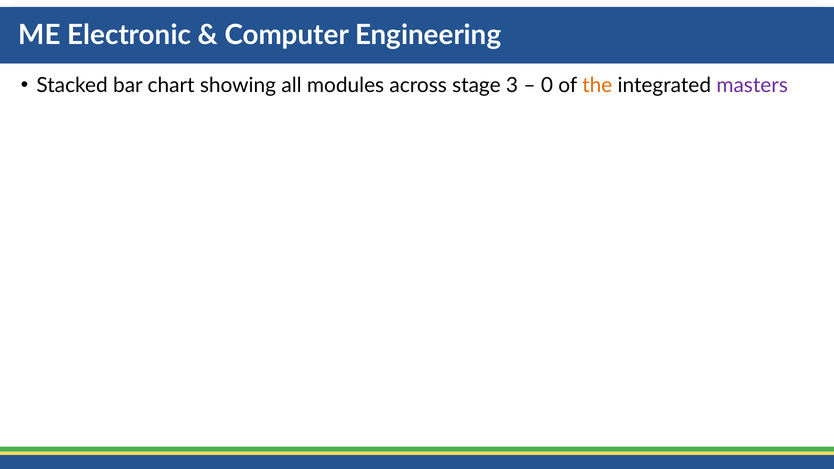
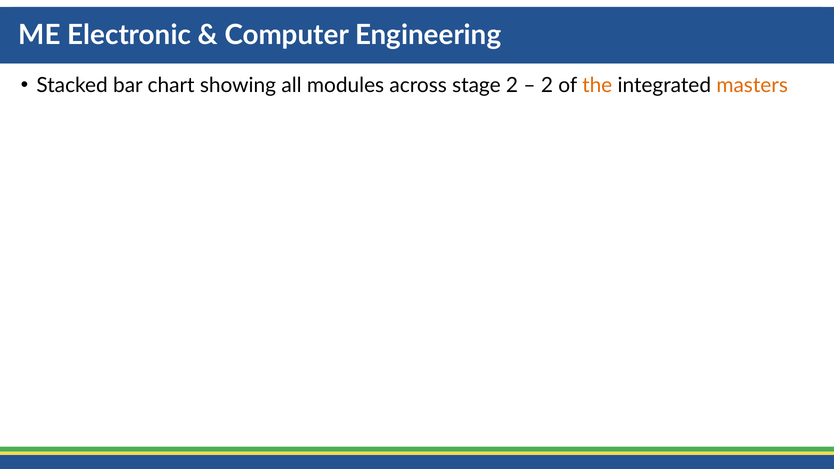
stage 3: 3 -> 2
0 at (547, 85): 0 -> 2
masters colour: purple -> orange
